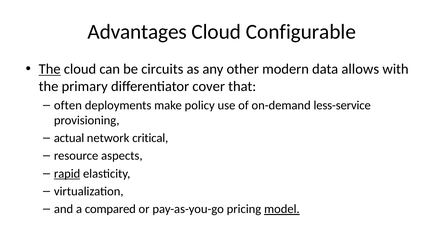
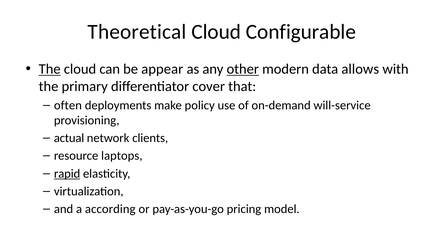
Advantages: Advantages -> Theoretical
circuits: circuits -> appear
other underline: none -> present
less-service: less-service -> will-service
critical: critical -> clients
aspects: aspects -> laptops
compared: compared -> according
model underline: present -> none
